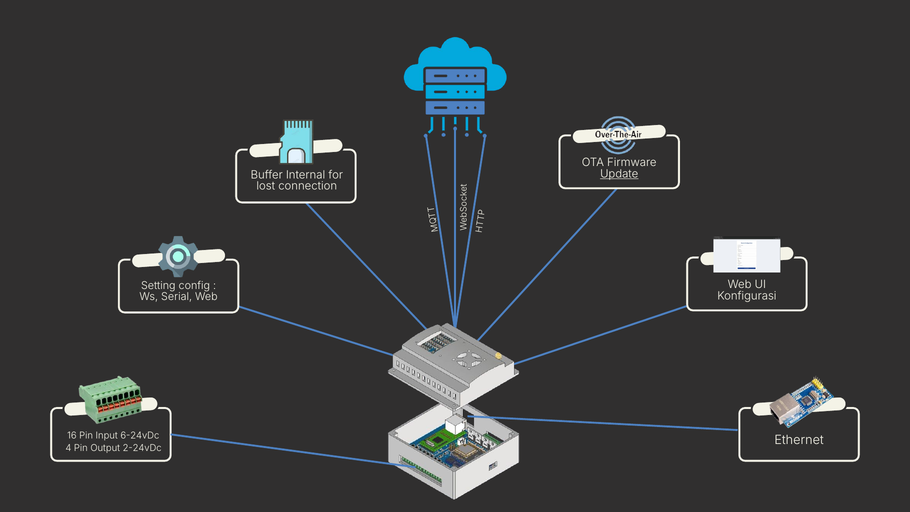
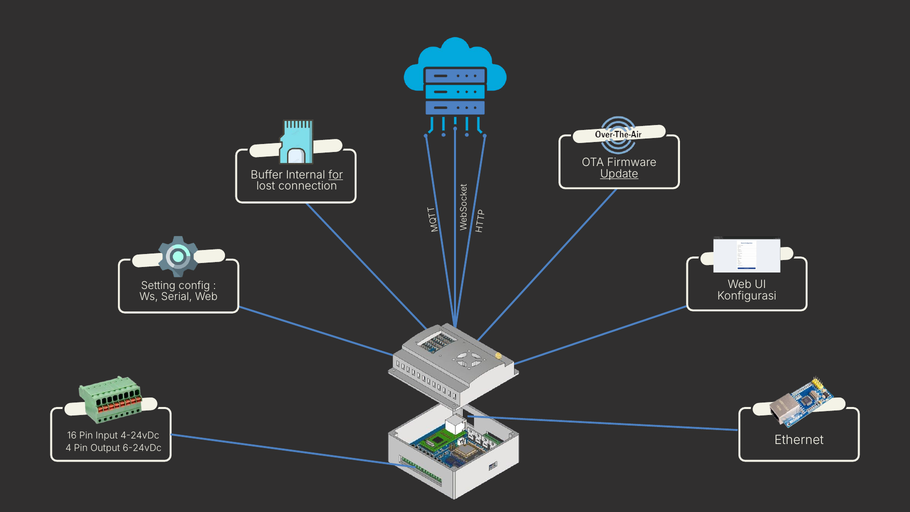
for underline: none -> present
6-24vDc: 6-24vDc -> 4-24vDc
2-24vDc: 2-24vDc -> 6-24vDc
